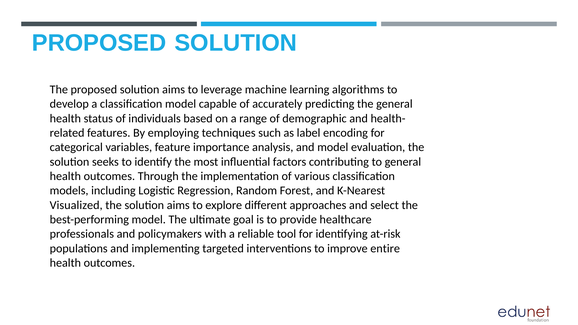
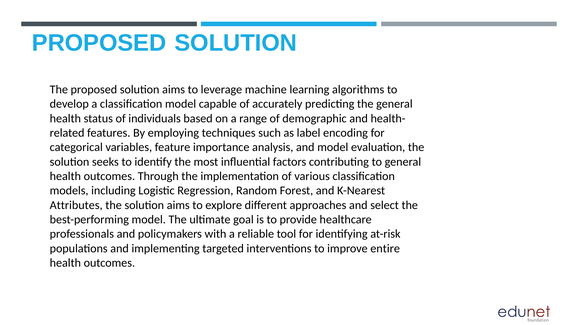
Visualized: Visualized -> Attributes
